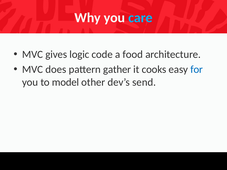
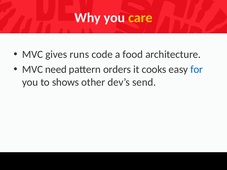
care colour: light blue -> yellow
logic: logic -> runs
does: does -> need
gather: gather -> orders
model: model -> shows
